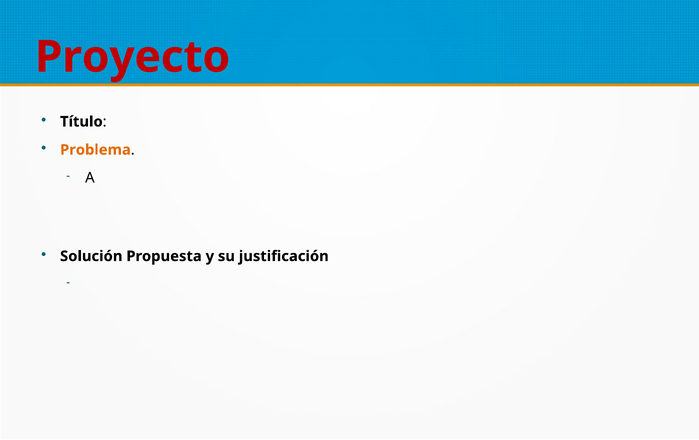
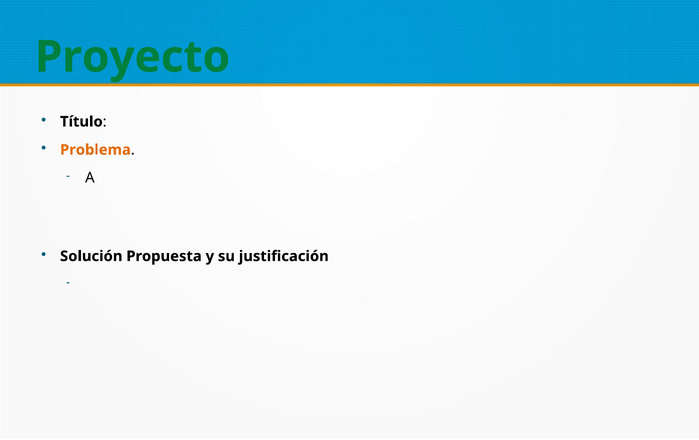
Proyecto colour: red -> green
